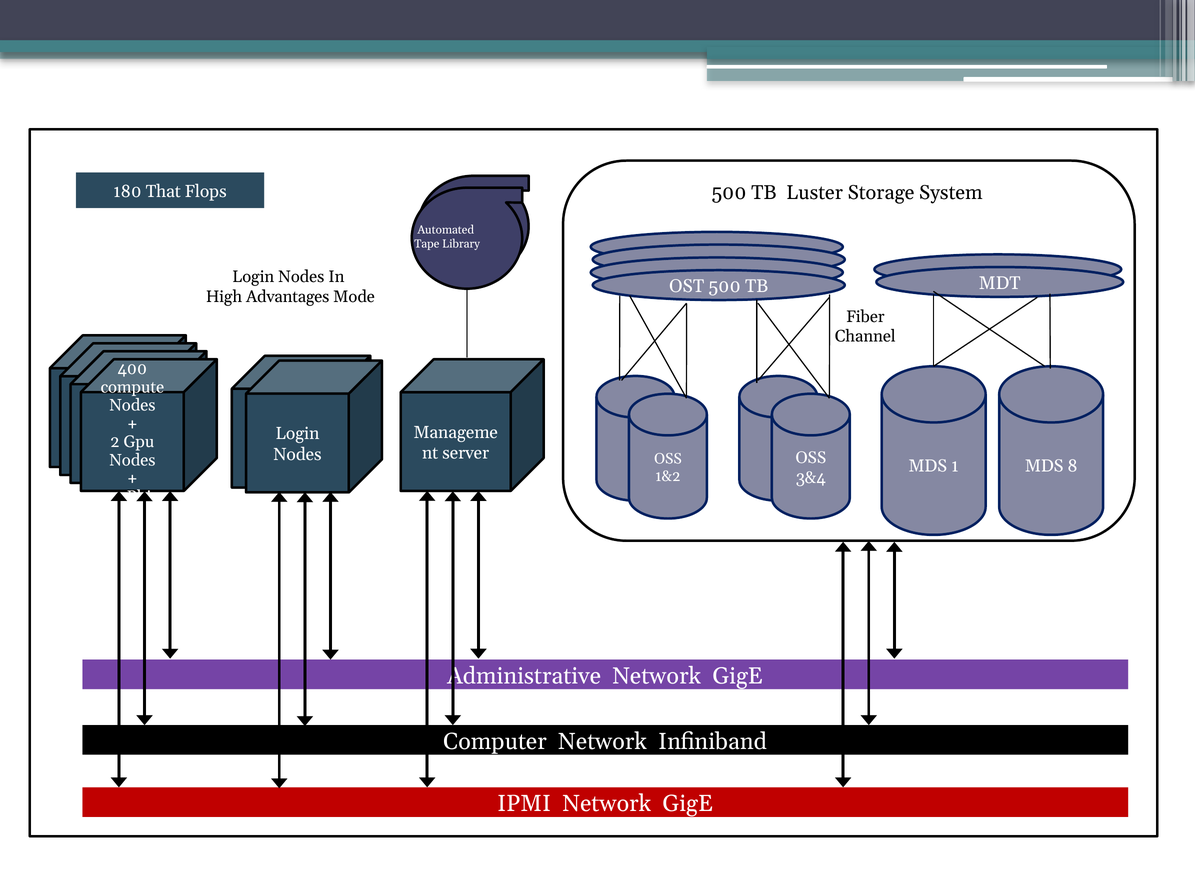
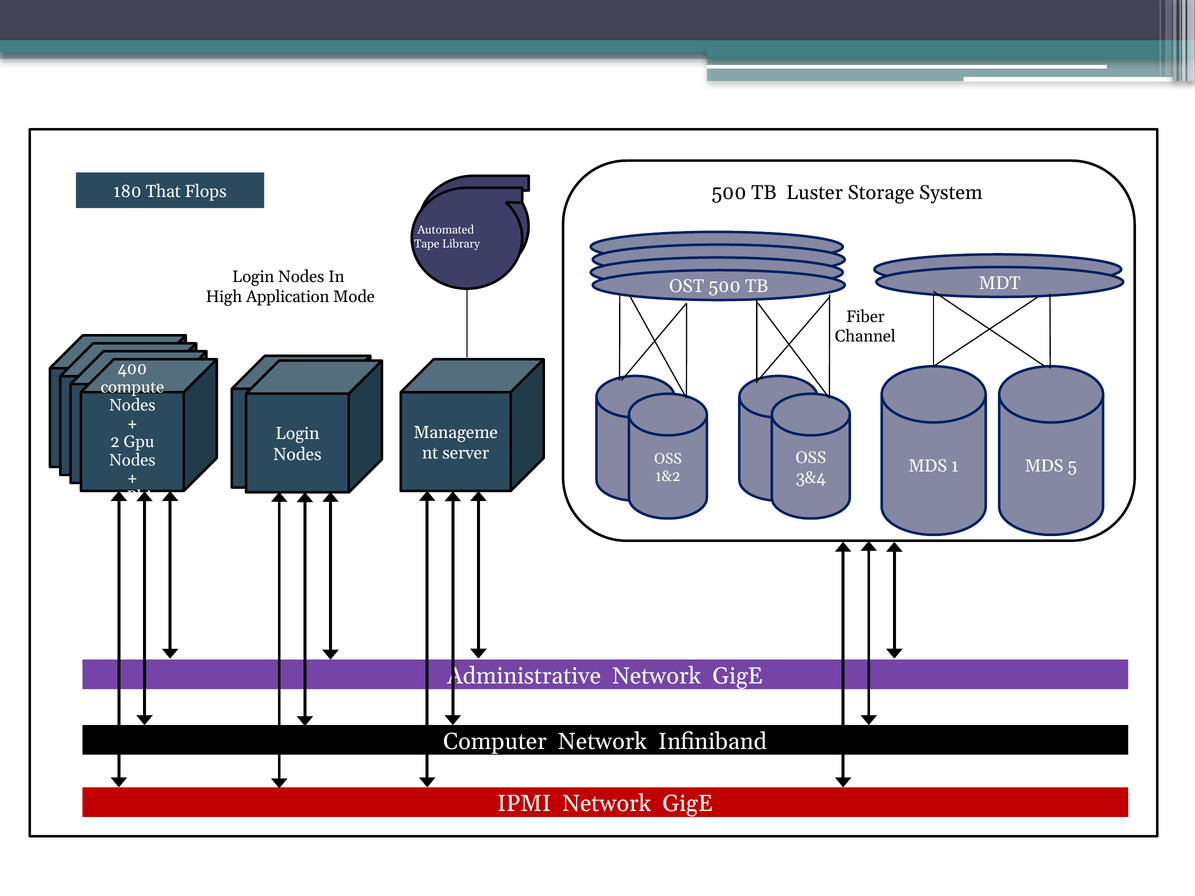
Advantages: Advantages -> Application
8: 8 -> 5
